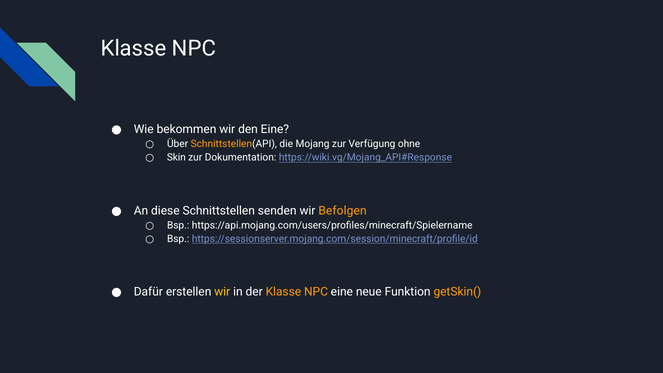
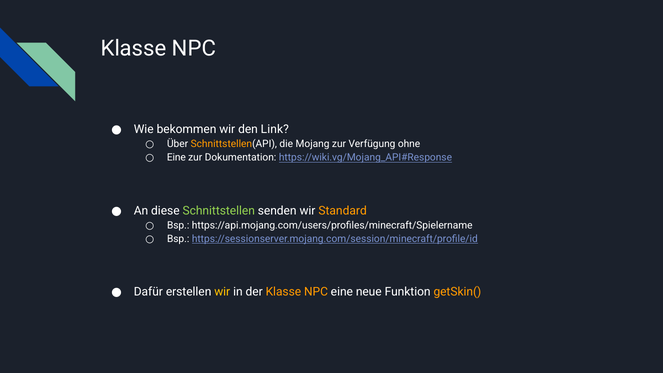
den Eine: Eine -> Link
Skin at (176, 158): Skin -> Eine
Schnittstellen colour: white -> light green
Befolgen: Befolgen -> Standard
